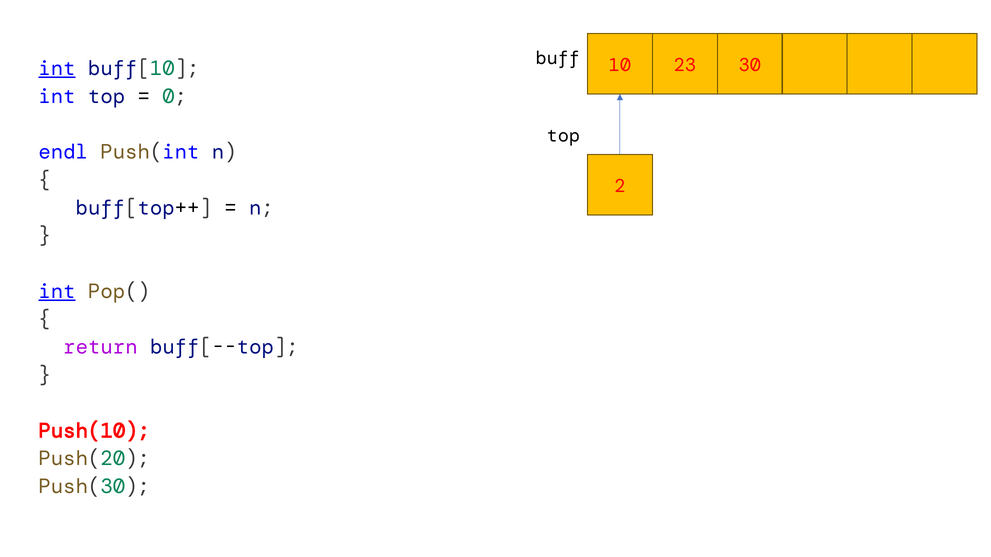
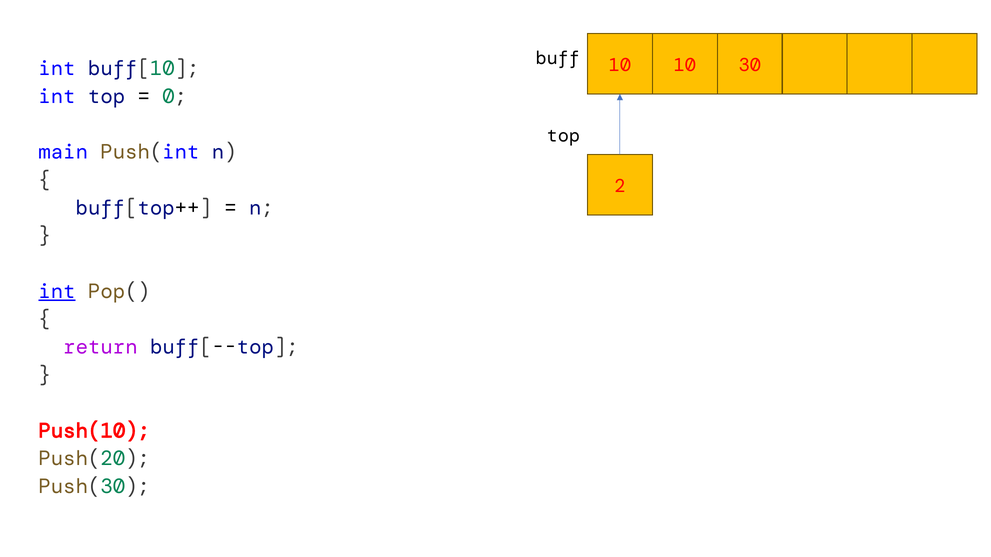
buff 23: 23 -> 10
int at (57, 68) underline: present -> none
endl: endl -> main
